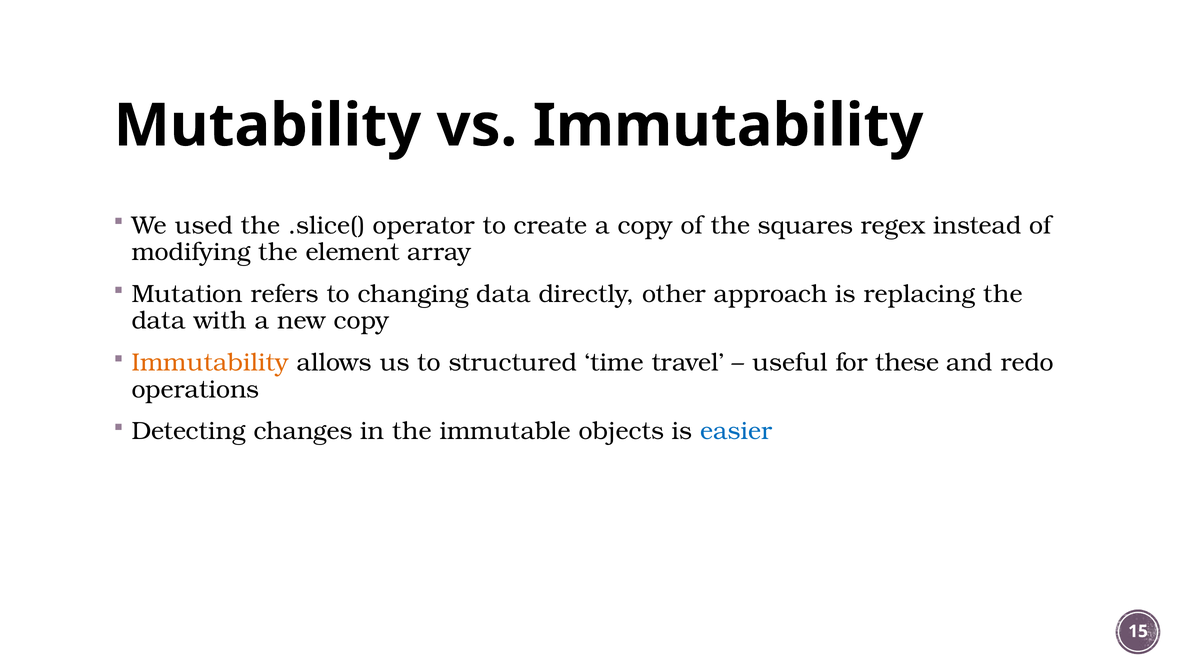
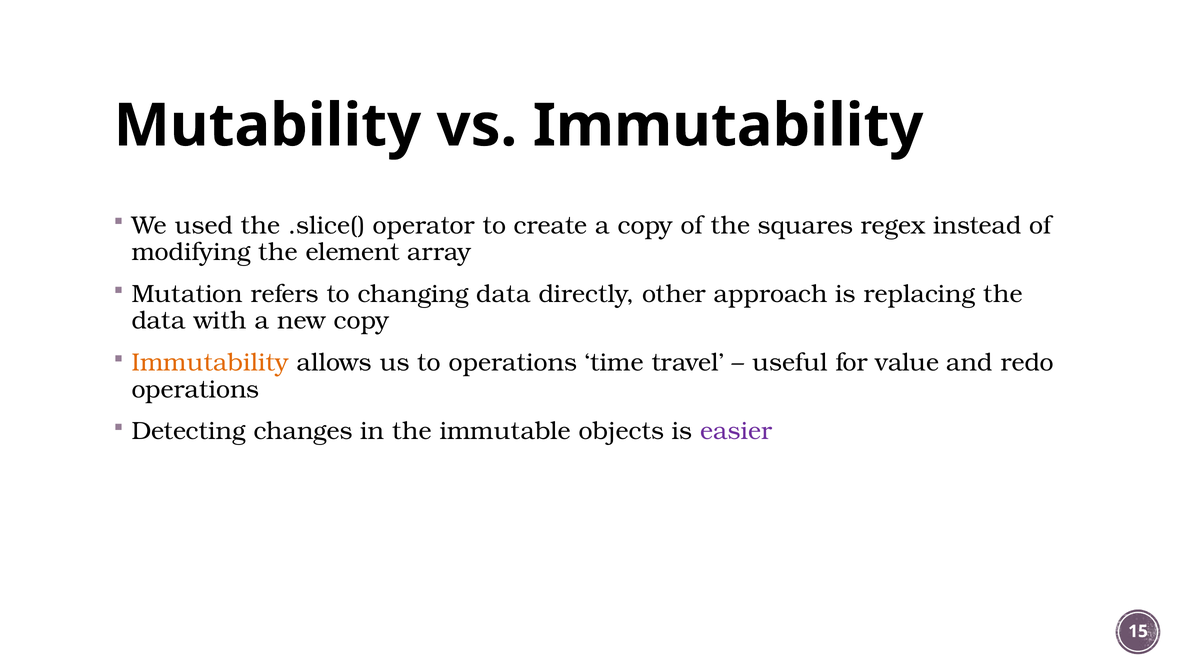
to structured: structured -> operations
these: these -> value
easier colour: blue -> purple
